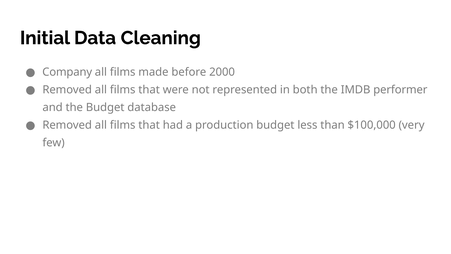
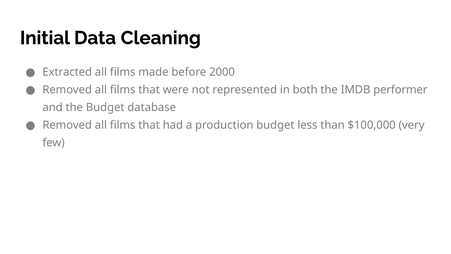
Company: Company -> Extracted
